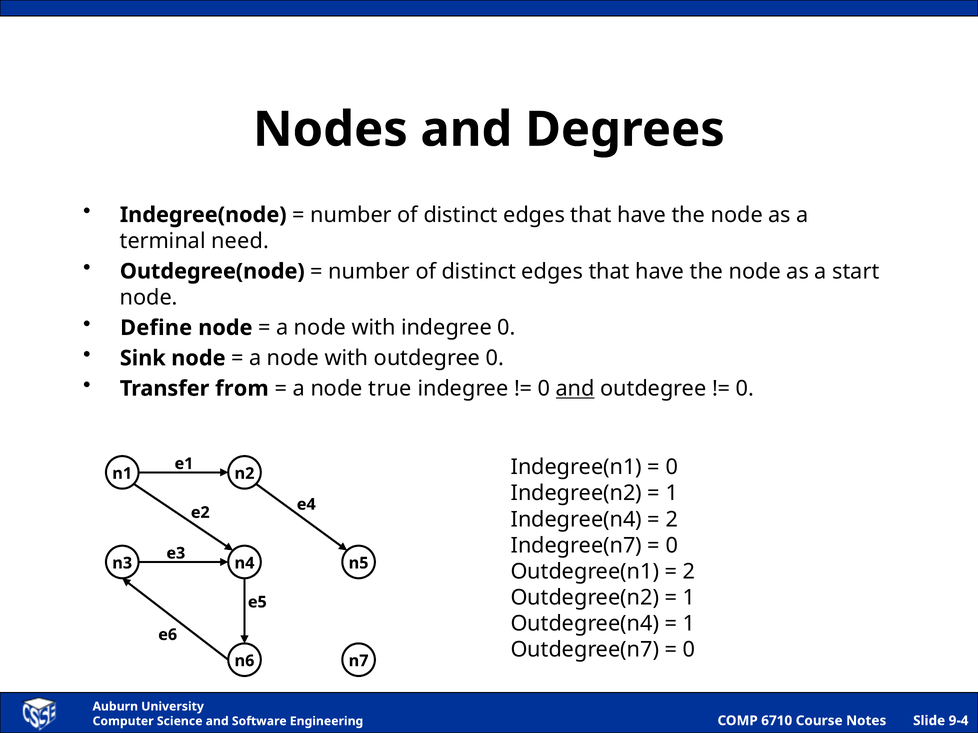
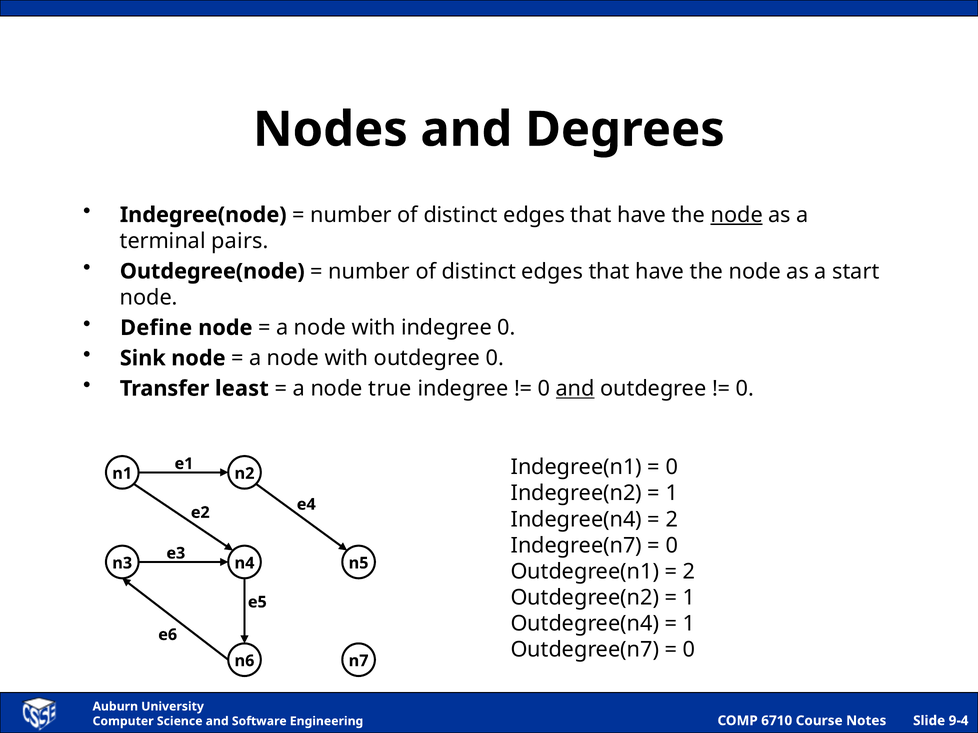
node at (737, 215) underline: none -> present
need: need -> pairs
from: from -> least
